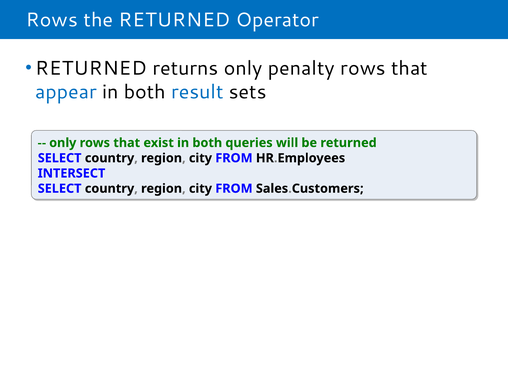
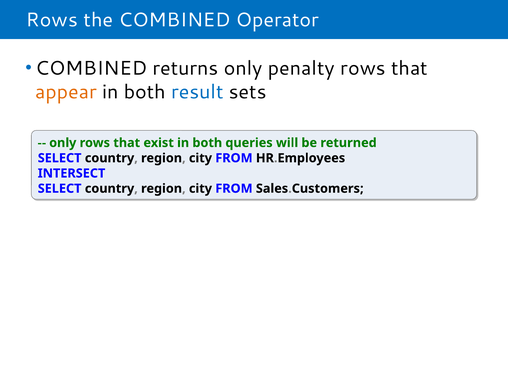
the RETURNED: RETURNED -> COMBINED
RETURNED at (91, 68): RETURNED -> COMBINED
appear colour: blue -> orange
